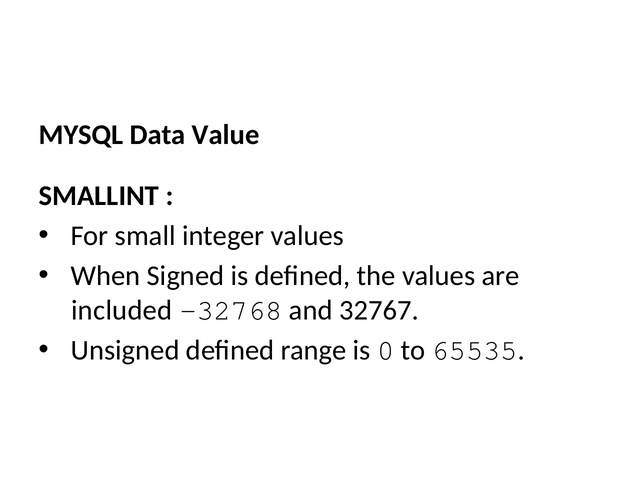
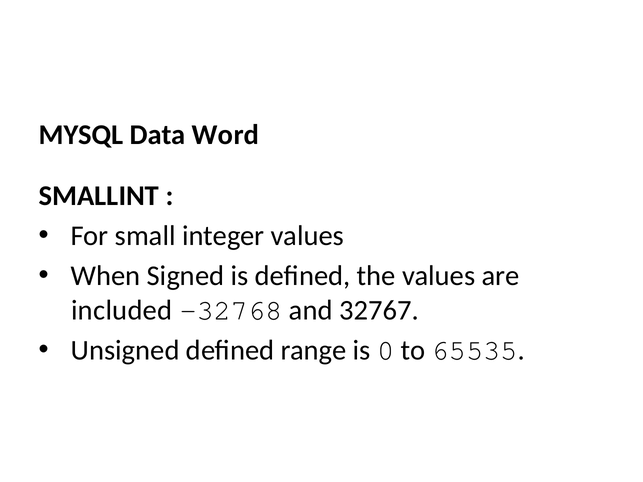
Value: Value -> Word
